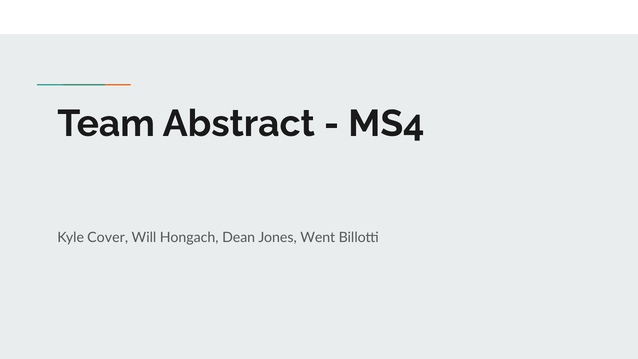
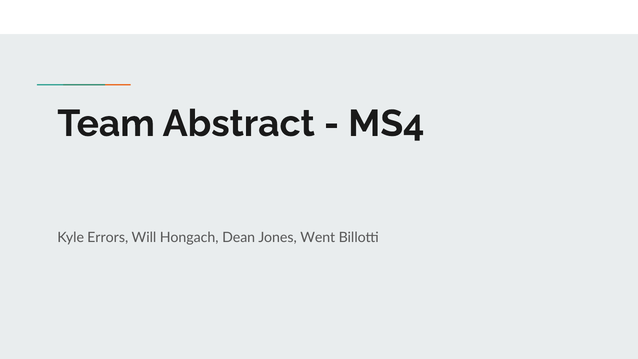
Cover: Cover -> Errors
